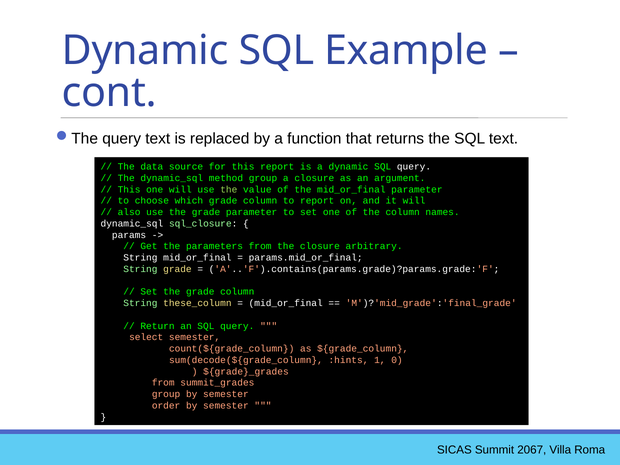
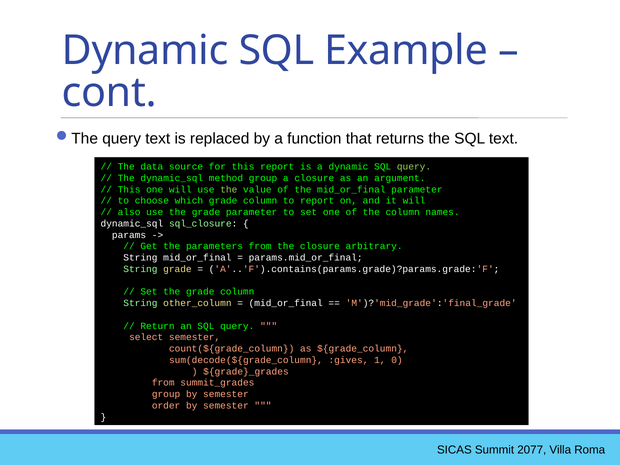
query at (414, 167) colour: white -> light green
these_column: these_column -> other_column
:hints: :hints -> :gives
2067: 2067 -> 2077
